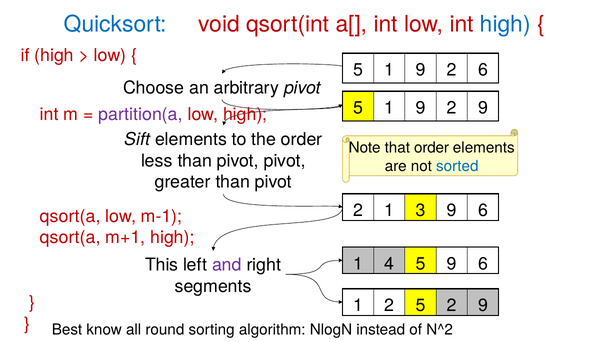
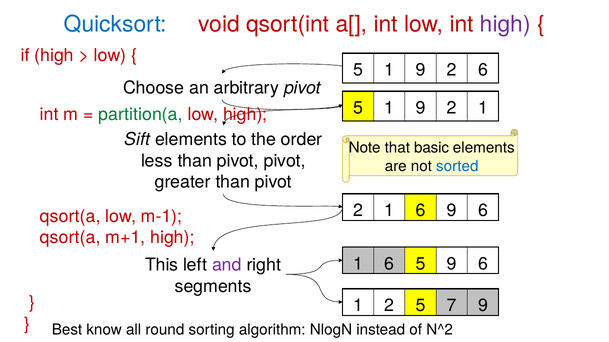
high at (505, 24) colour: blue -> purple
9 2 9: 9 -> 1
partition(a colour: purple -> green
that order: order -> basic
2 1 3: 3 -> 6
4 at (389, 264): 4 -> 6
5 2: 2 -> 7
